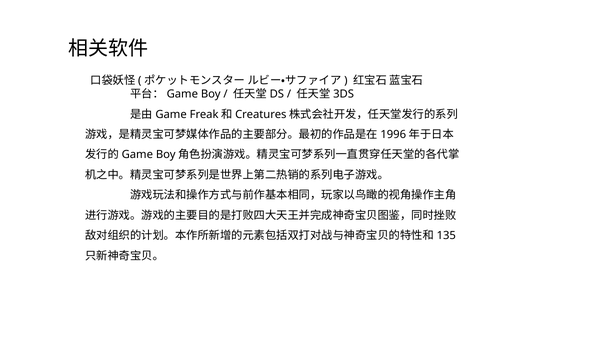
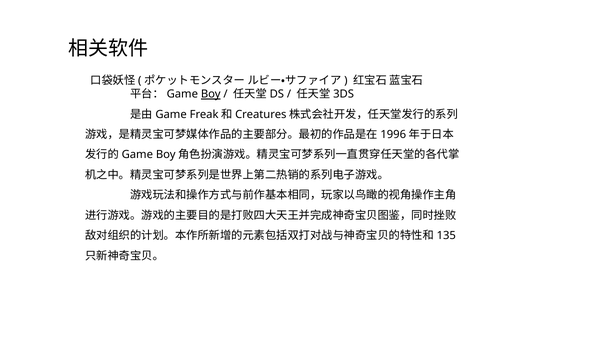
Boy underline: none -> present
